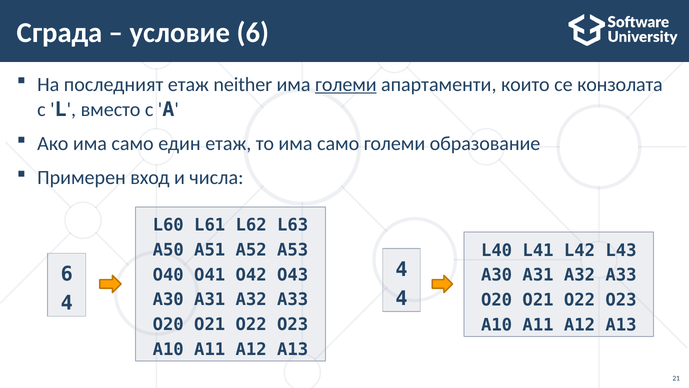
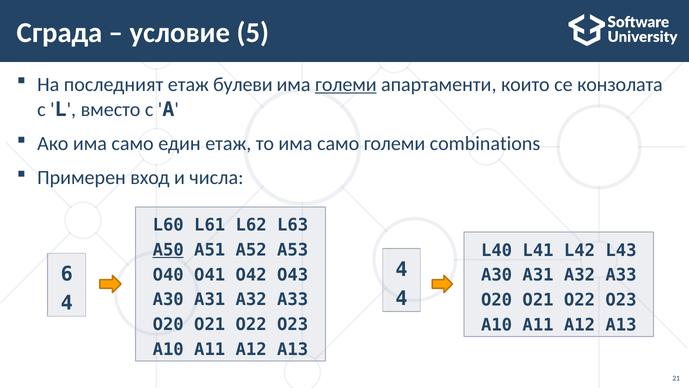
условие 6: 6 -> 5
neither: neither -> булеви
образование: образование -> combinations
A50 underline: none -> present
